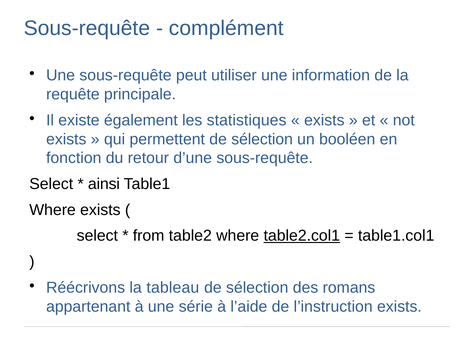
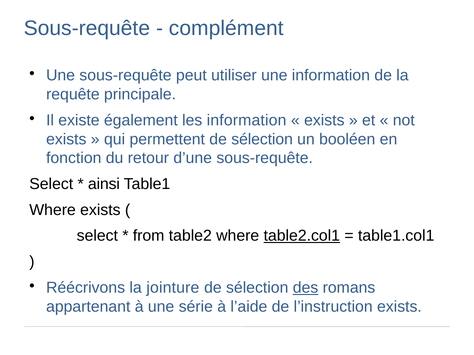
les statistiques: statistiques -> information
tableau: tableau -> jointure
des underline: none -> present
